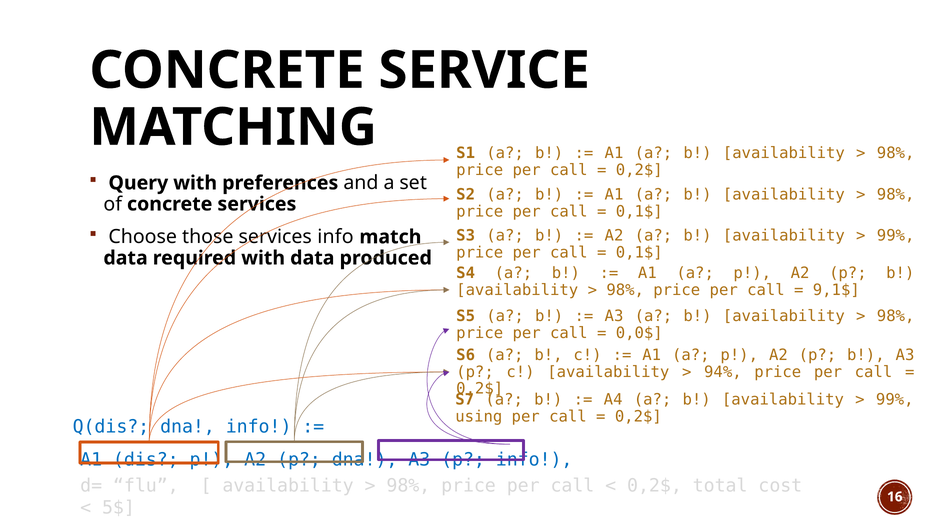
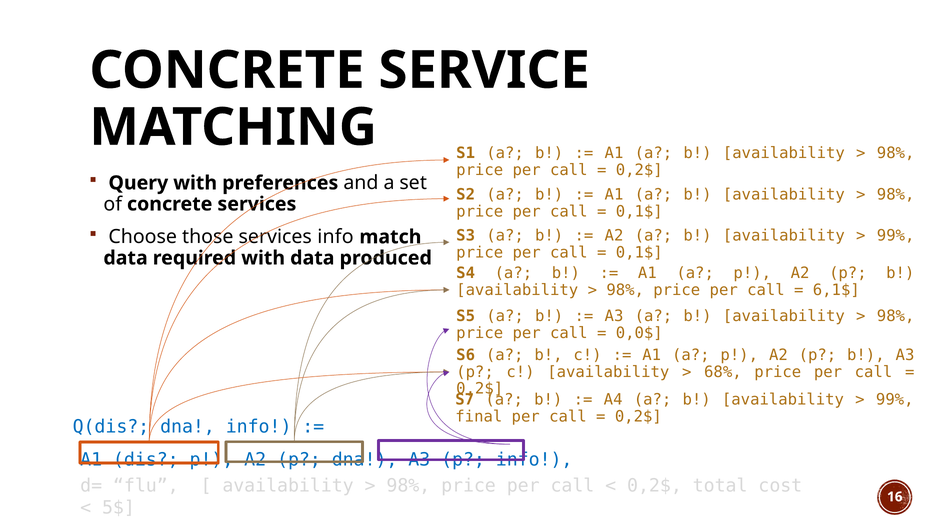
9,1$: 9,1$ -> 6,1$
94%: 94% -> 68%
using: using -> final
